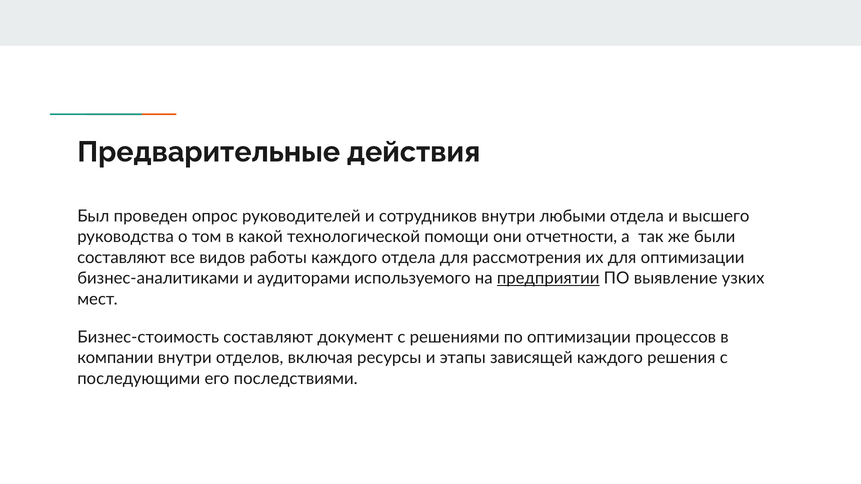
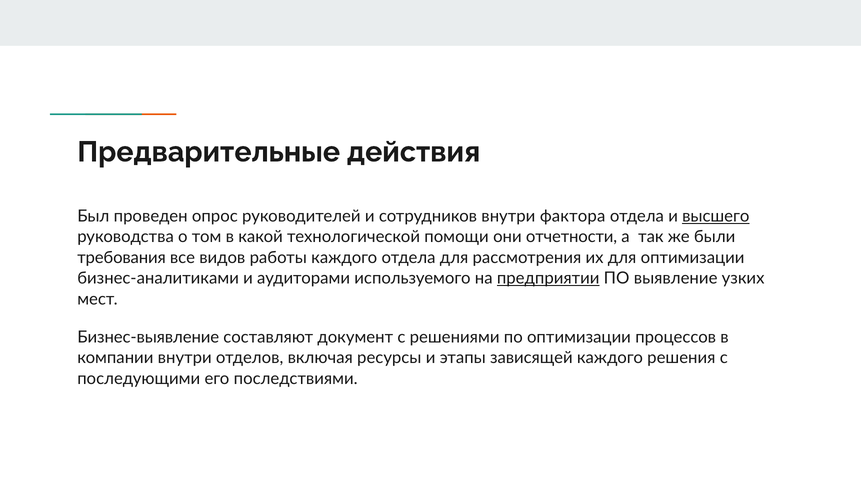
любыми: любыми -> фактора
высшего underline: none -> present
составляют at (122, 258): составляют -> требования
Бизнес-стоимость: Бизнес-стоимость -> Бизнес-выявление
